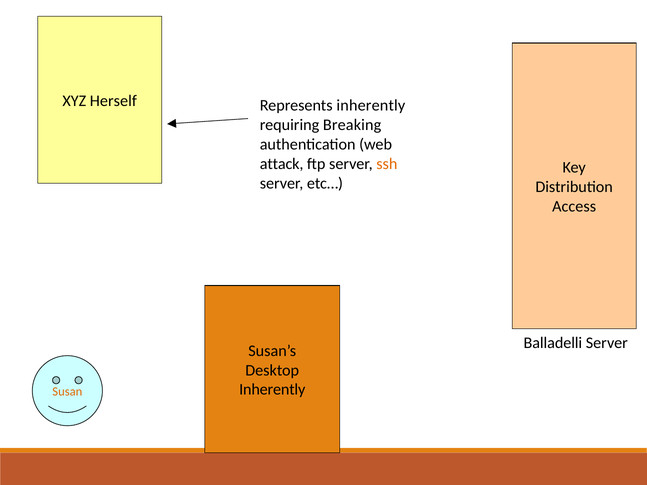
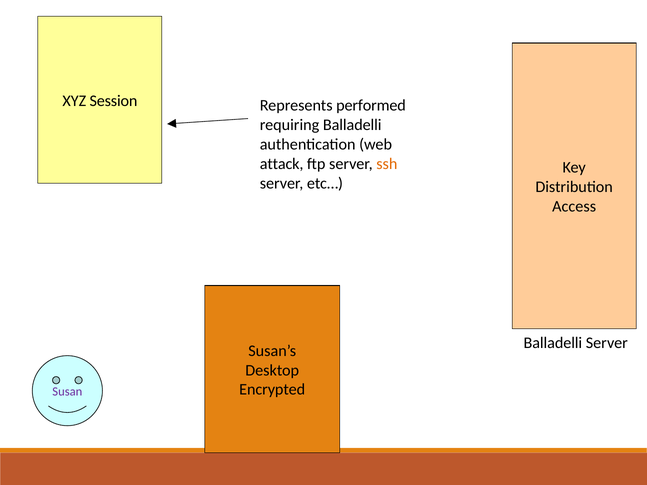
Herself: Herself -> Session
Represents inherently: inherently -> performed
requiring Breaking: Breaking -> Balladelli
Inherently at (272, 390): Inherently -> Encrypted
Susan colour: orange -> purple
